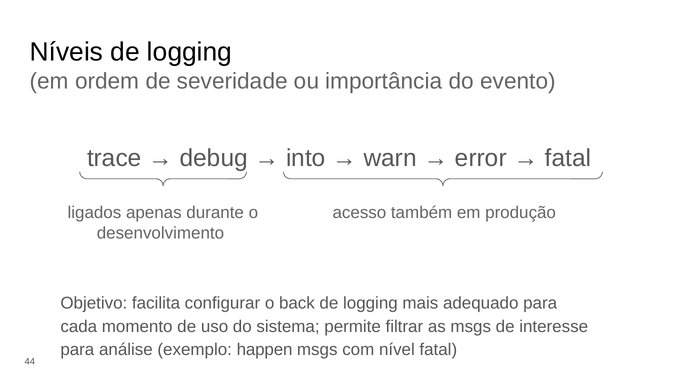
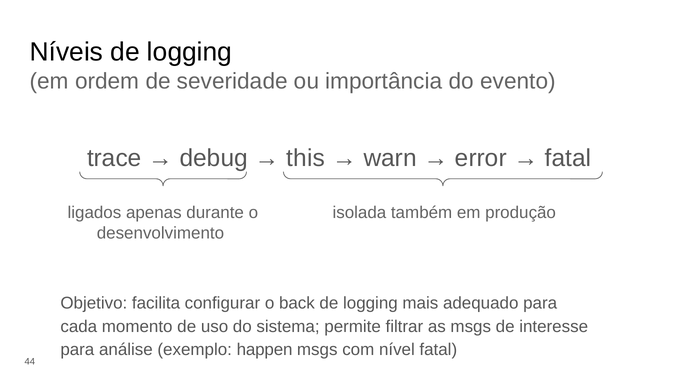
into: into -> this
acesso: acesso -> isolada
